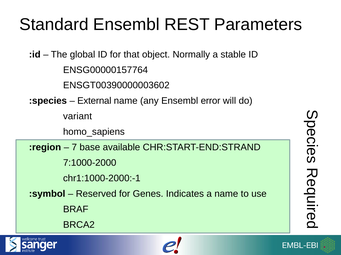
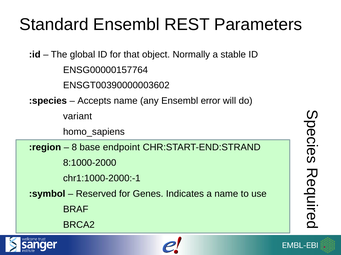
External: External -> Accepts
7: 7 -> 8
available: available -> endpoint
7:1000-2000: 7:1000-2000 -> 8:1000-2000
